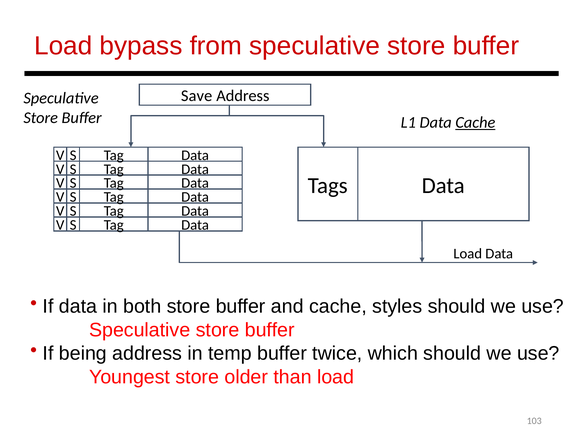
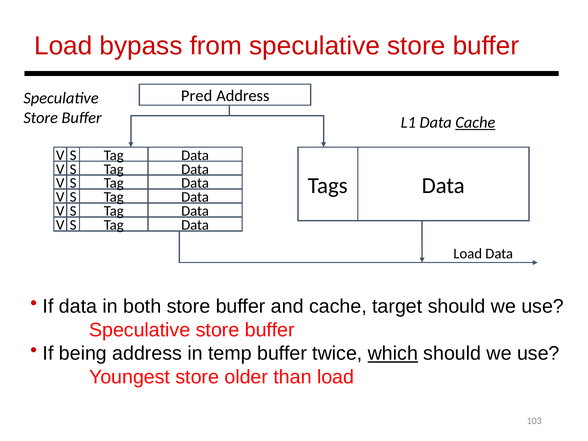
Save: Save -> Pred
styles: styles -> target
which underline: none -> present
